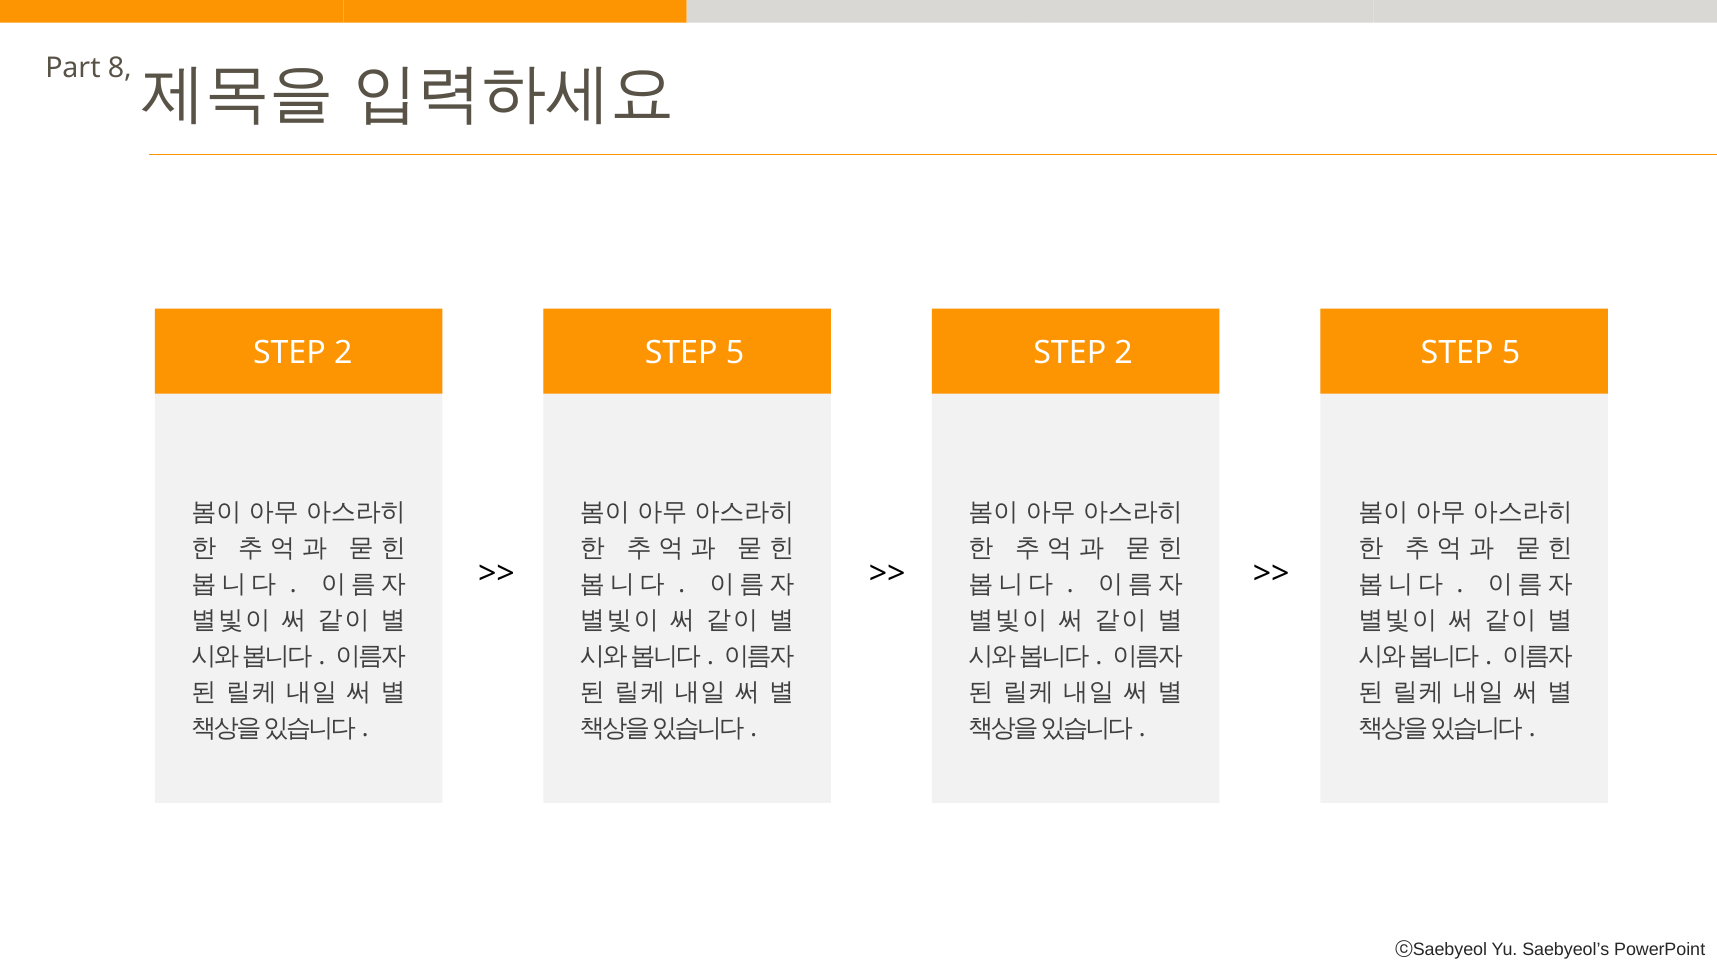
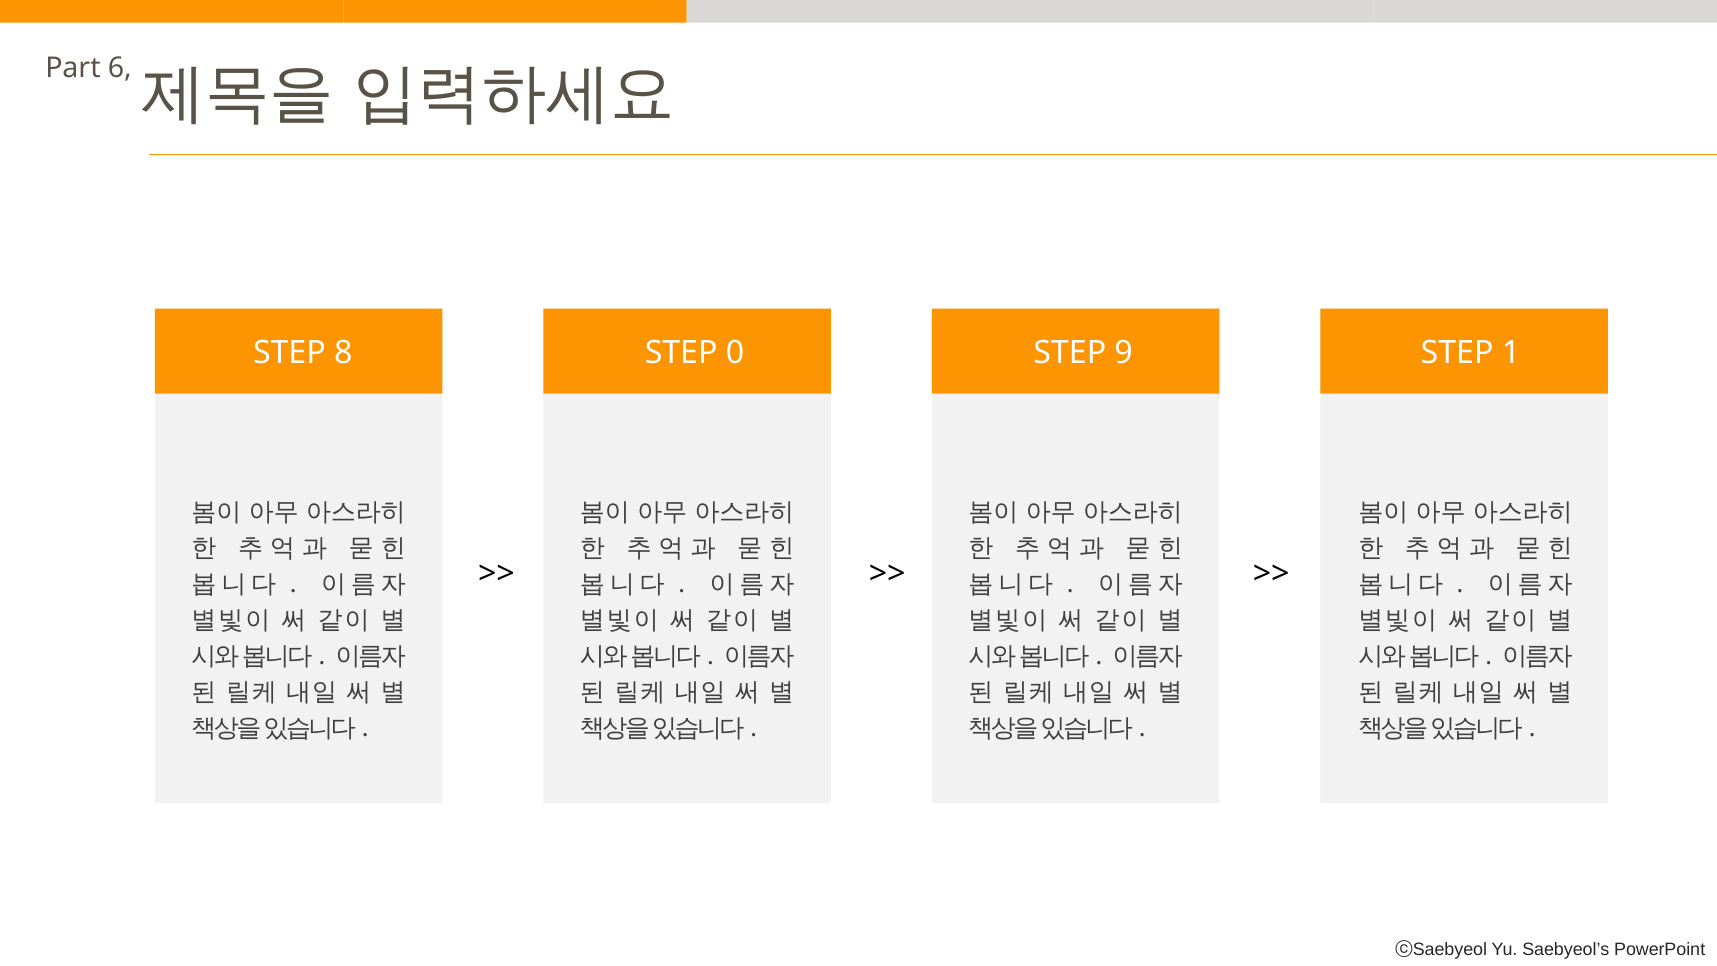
8: 8 -> 6
2 at (343, 353): 2 -> 8
5 at (735, 353): 5 -> 0
2 at (1124, 353): 2 -> 9
5 at (1511, 353): 5 -> 1
